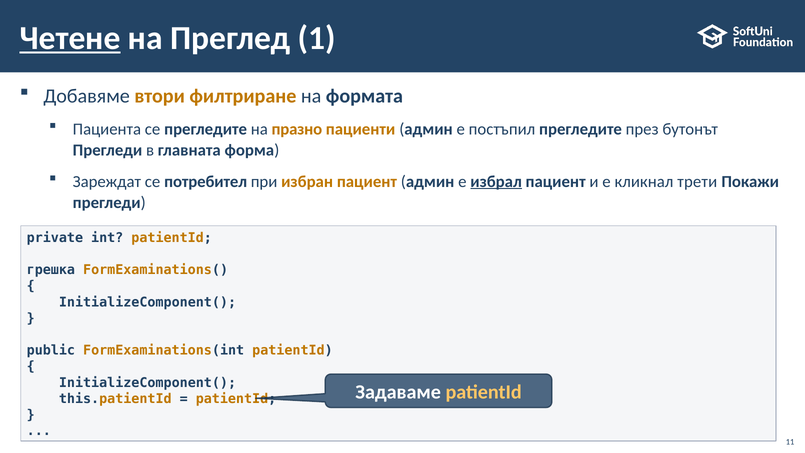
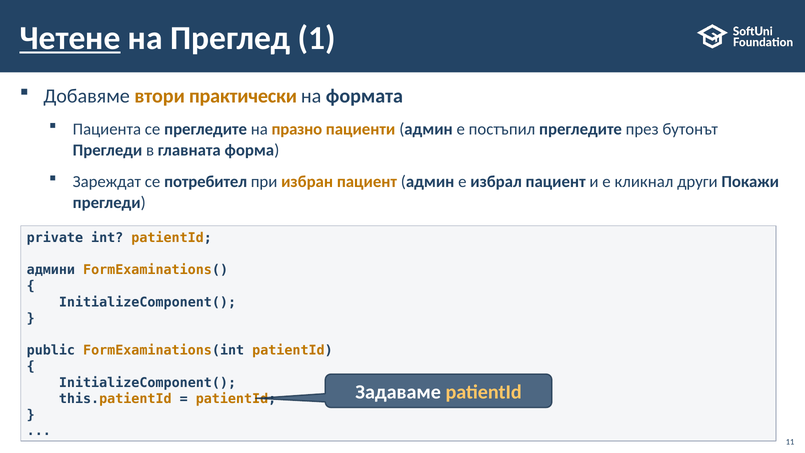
филтриране: филтриране -> практически
избрал underline: present -> none
трети: трети -> други
грешка: грешка -> админи
